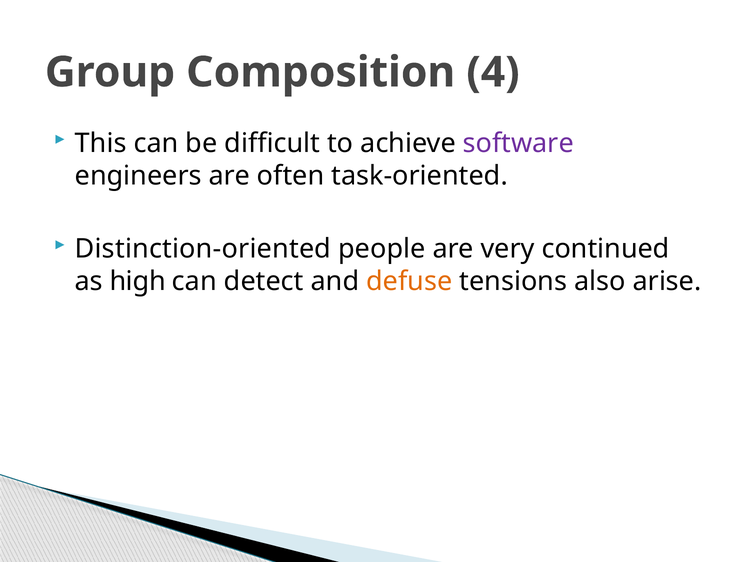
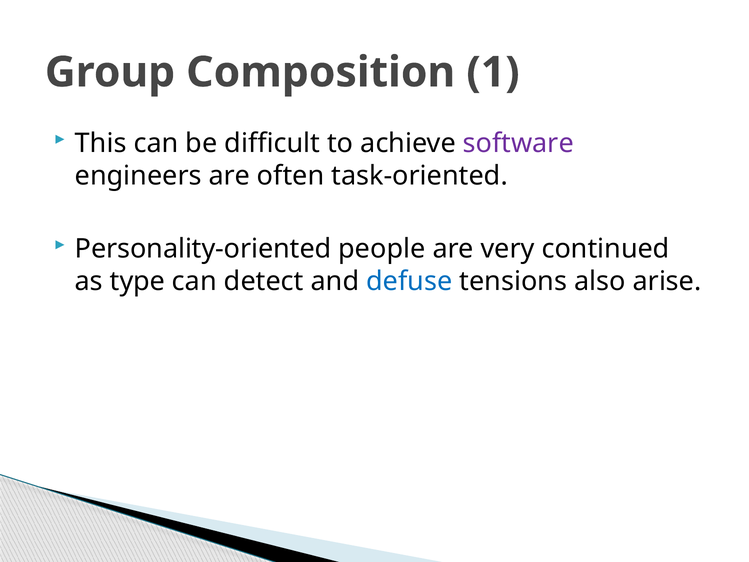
4: 4 -> 1
Distinction-oriented: Distinction-oriented -> Personality-oriented
high: high -> type
defuse colour: orange -> blue
